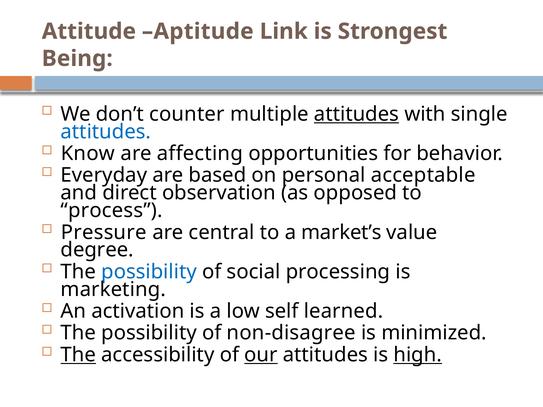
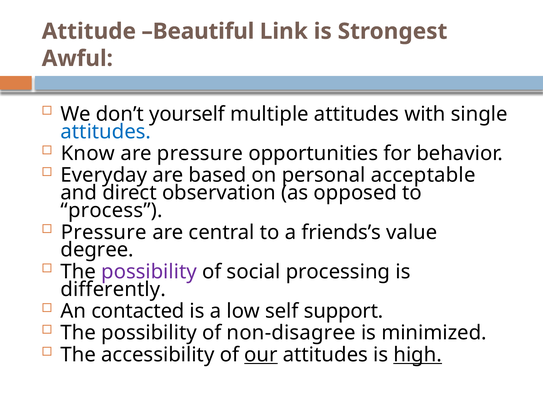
Aptitude: Aptitude -> Beautiful
Being: Being -> Awful
counter: counter -> yourself
attitudes at (357, 114) underline: present -> none
are affecting: affecting -> pressure
market’s: market’s -> friends’s
possibility at (149, 272) colour: blue -> purple
marketing: marketing -> differently
activation: activation -> contacted
learned: learned -> support
The at (78, 355) underline: present -> none
